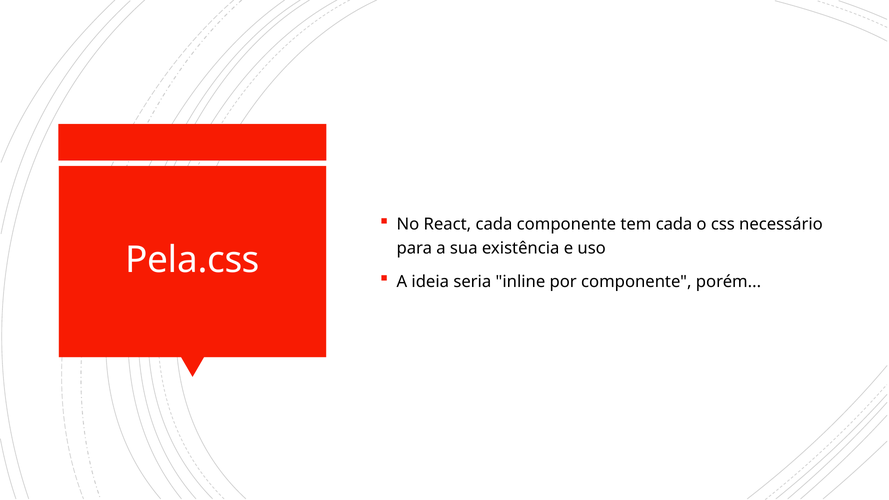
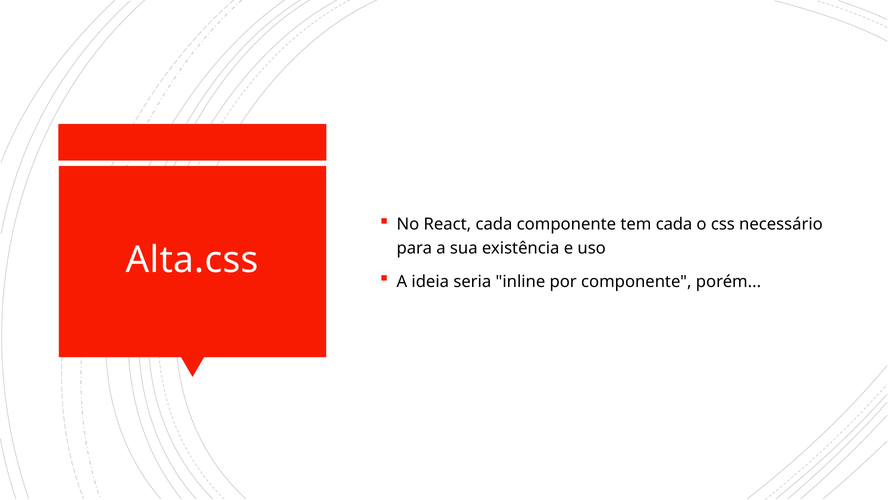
Pela.css: Pela.css -> Alta.css
